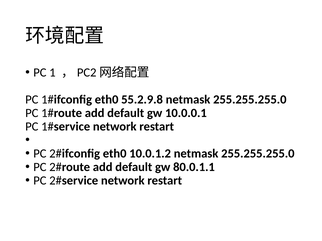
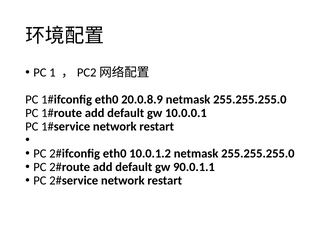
55.2.9.8: 55.2.9.8 -> 20.0.8.9
80.0.1.1: 80.0.1.1 -> 90.0.1.1
